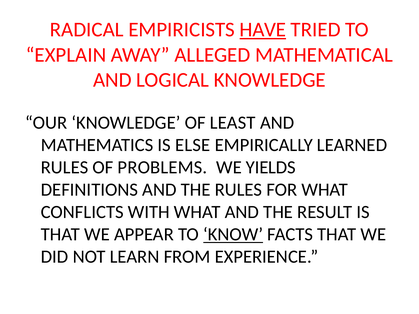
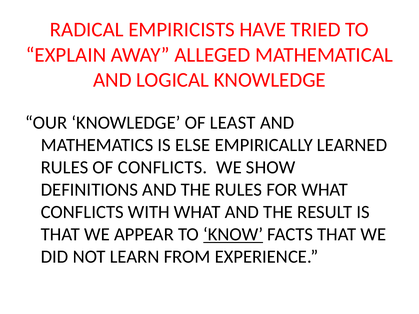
HAVE underline: present -> none
OF PROBLEMS: PROBLEMS -> CONFLICTS
YIELDS: YIELDS -> SHOW
